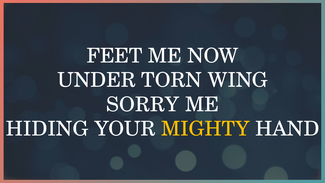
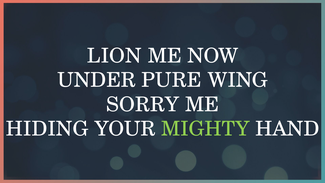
FEET: FEET -> LION
TORN: TORN -> PURE
MIGHTY colour: yellow -> light green
